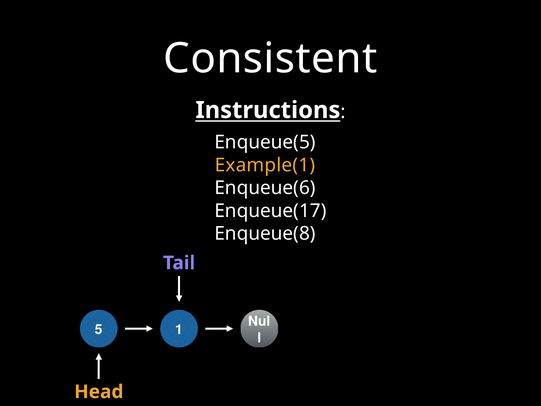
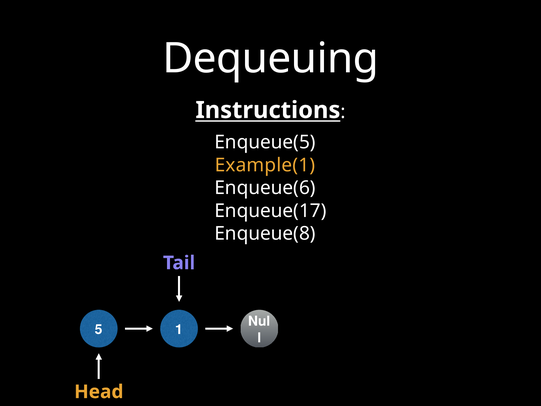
Consistent: Consistent -> Dequeuing
